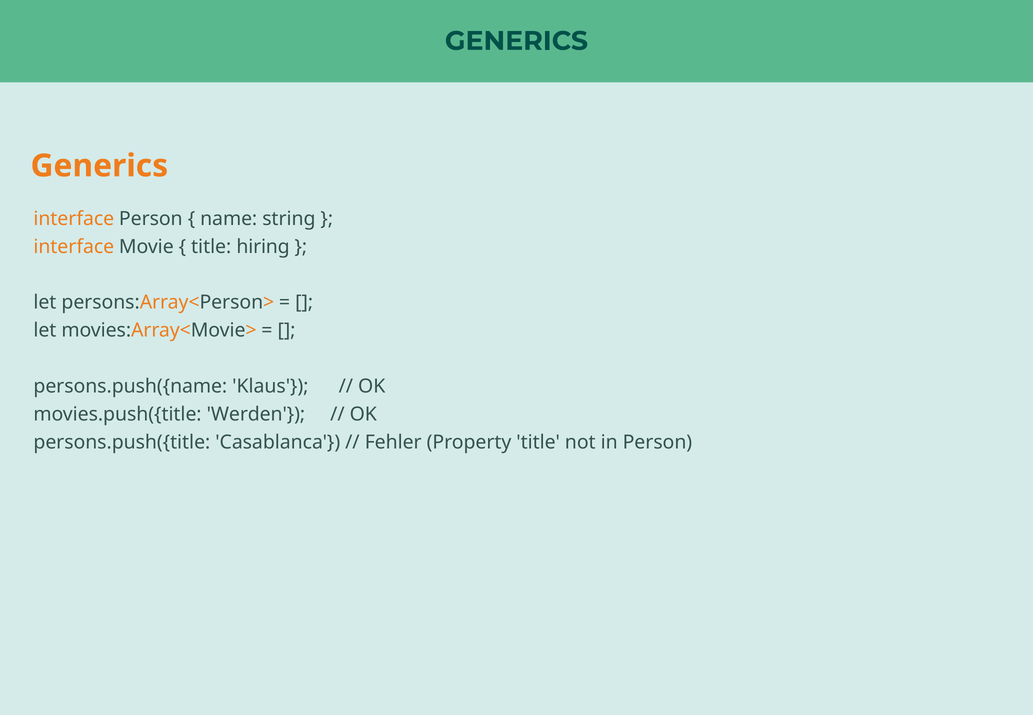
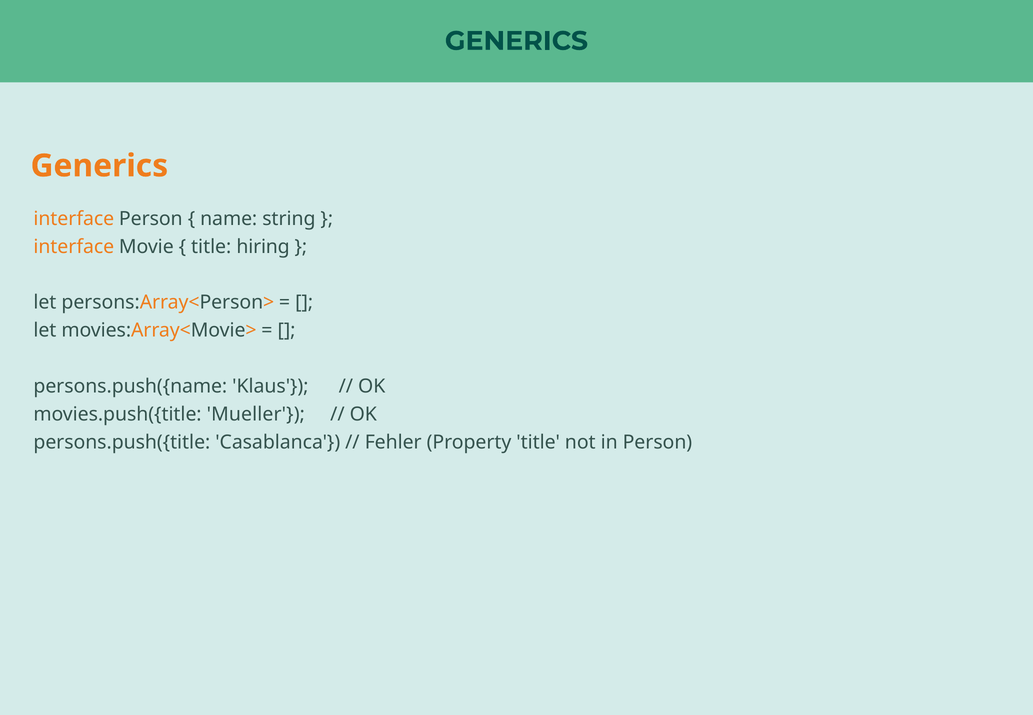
Werden: Werden -> Mueller
